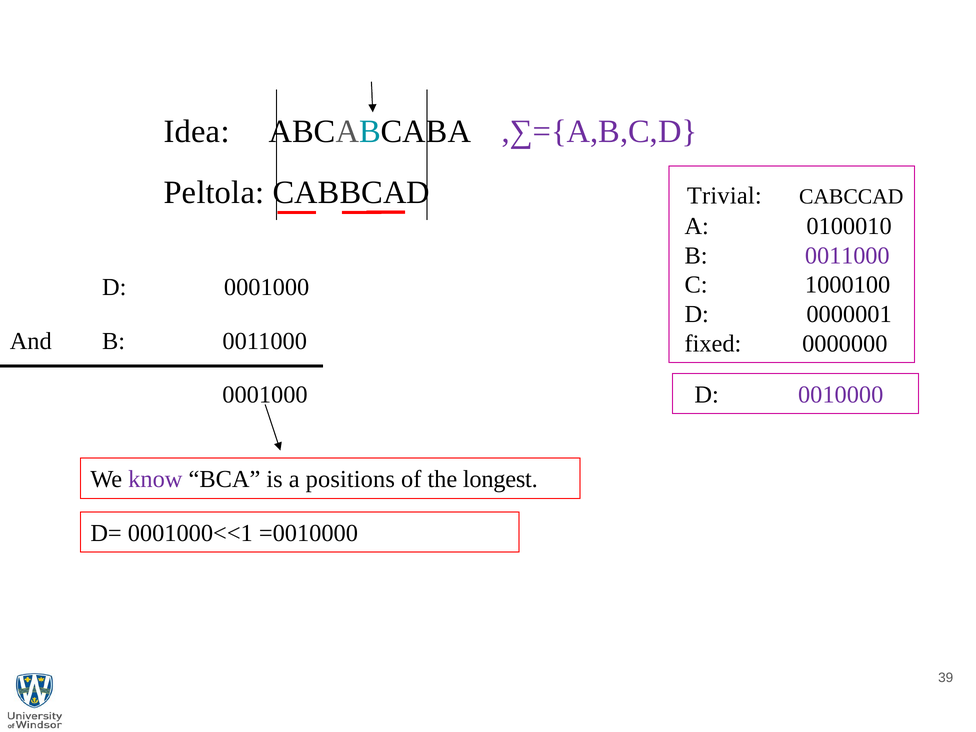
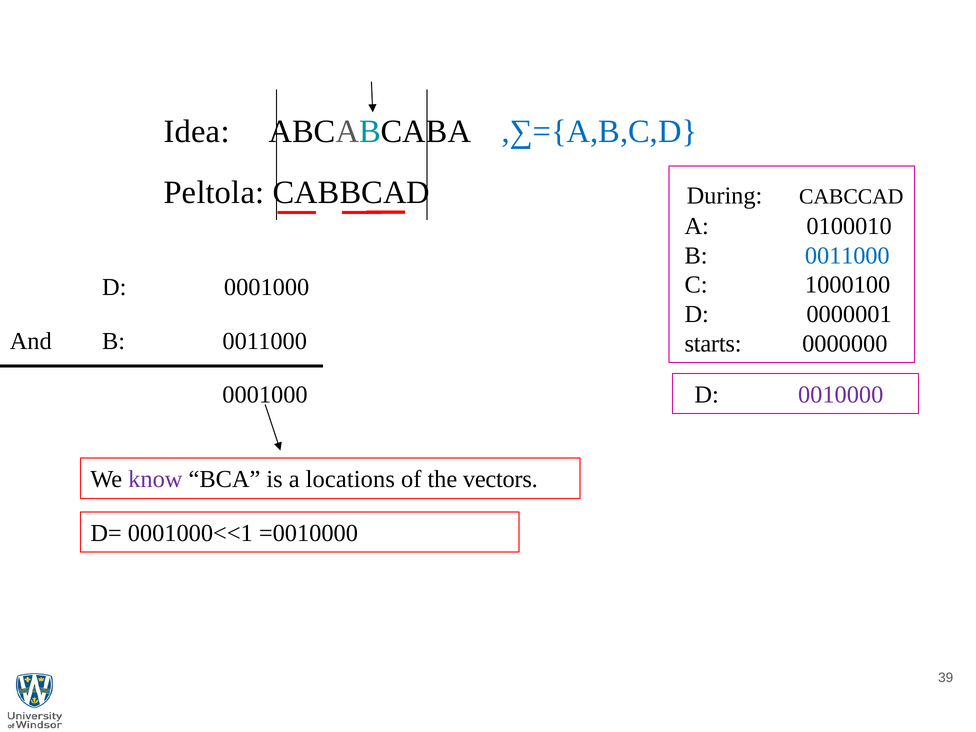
,∑={A,B,C,D colour: purple -> blue
Trivial: Trivial -> During
0011000 at (847, 256) colour: purple -> blue
fixed: fixed -> starts
positions: positions -> locations
longest: longest -> vectors
